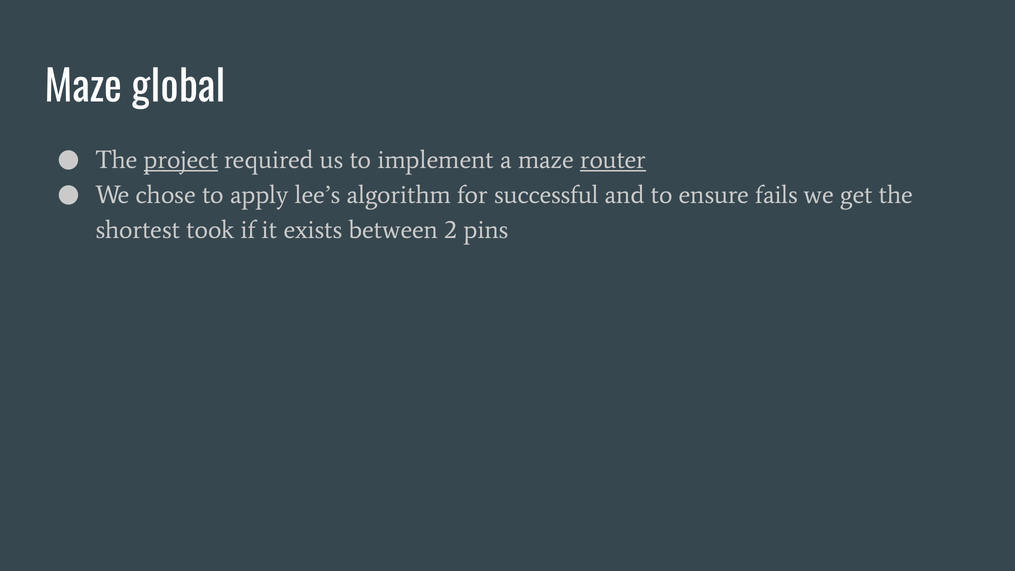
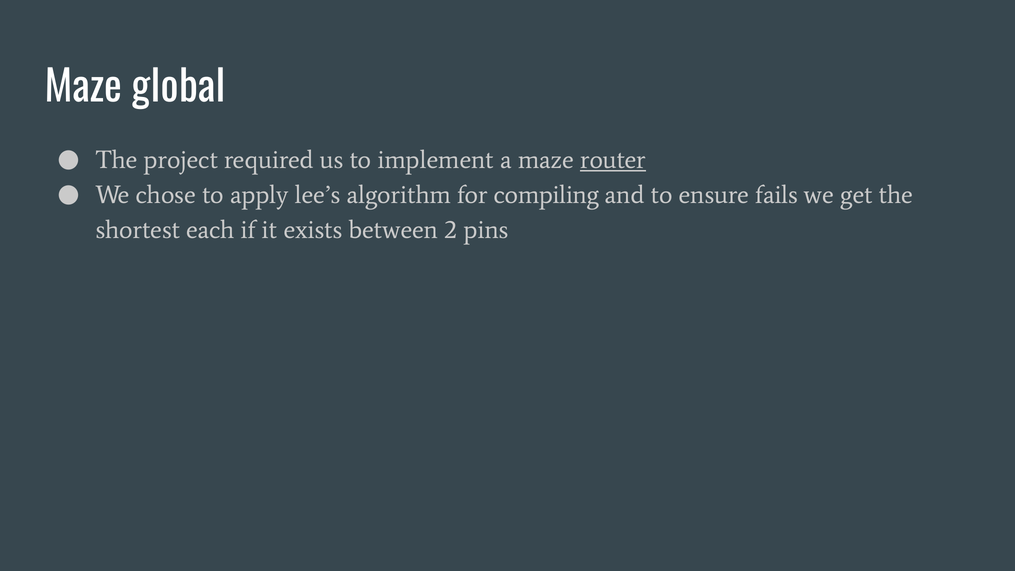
project underline: present -> none
successful: successful -> compiling
took: took -> each
